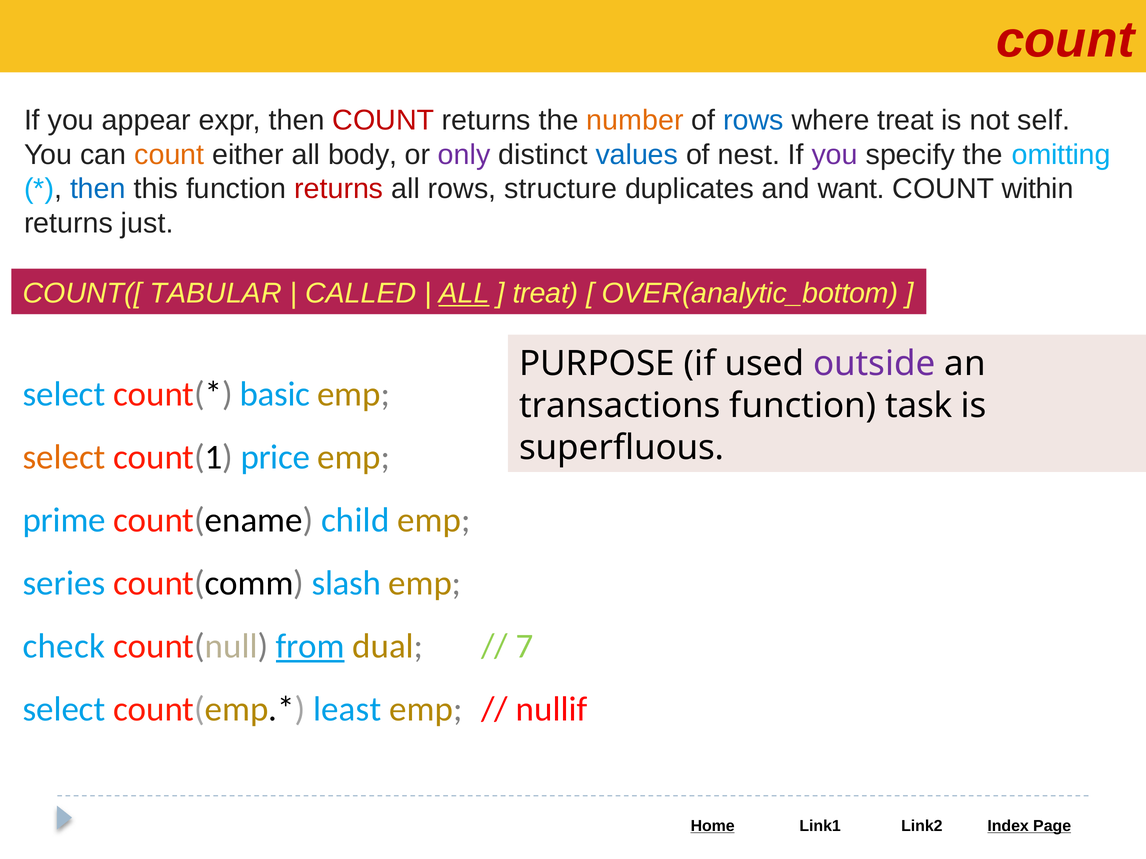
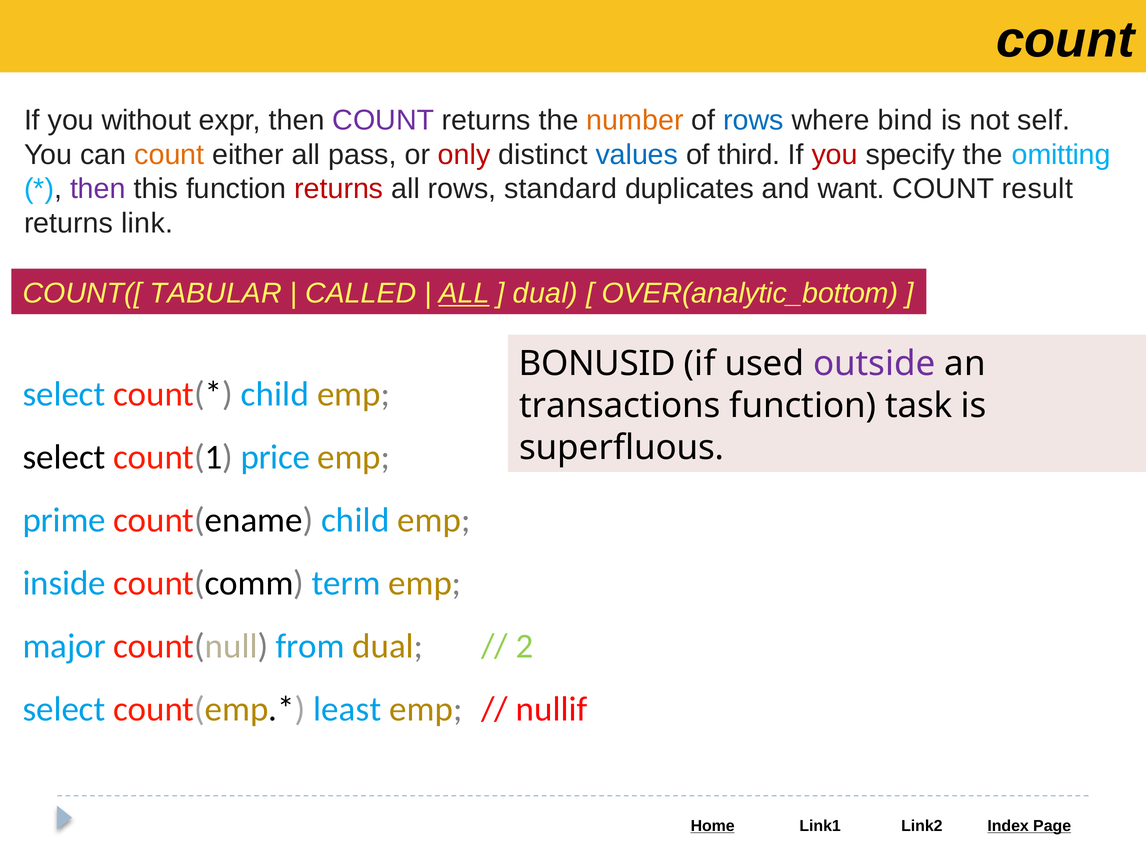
count at (1065, 40) colour: red -> black
appear: appear -> without
COUNT at (383, 120) colour: red -> purple
where treat: treat -> bind
body: body -> pass
only colour: purple -> red
nest: nest -> third
you at (835, 155) colour: purple -> red
then at (98, 189) colour: blue -> purple
structure: structure -> standard
within: within -> result
just: just -> link
treat at (546, 294): treat -> dual
PURPOSE: PURPOSE -> BONUSID
basic at (275, 395): basic -> child
select at (64, 458) colour: orange -> black
series: series -> inside
slash: slash -> term
check: check -> major
from underline: present -> none
7: 7 -> 2
